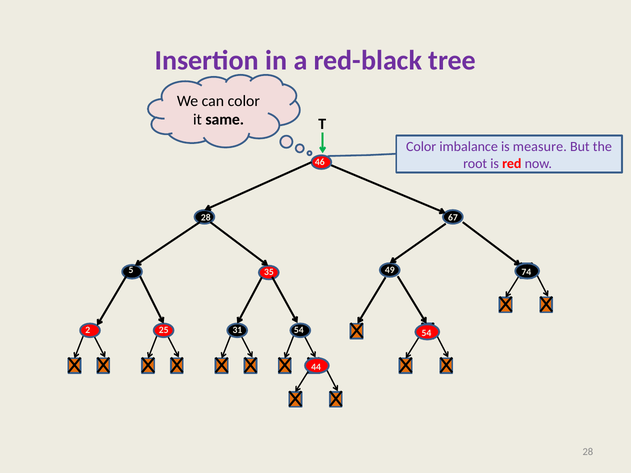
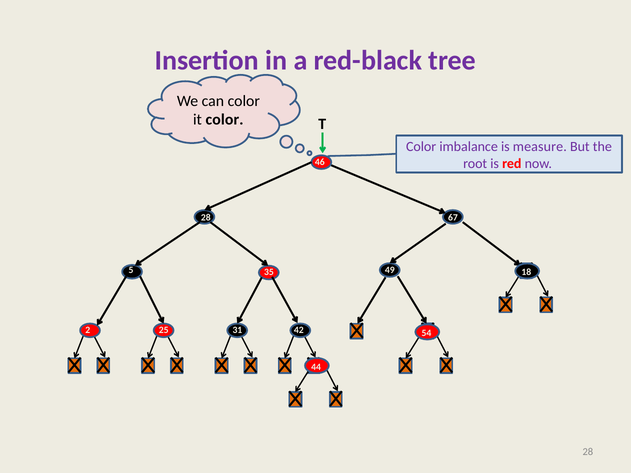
it same: same -> color
74: 74 -> 18
31 54: 54 -> 42
